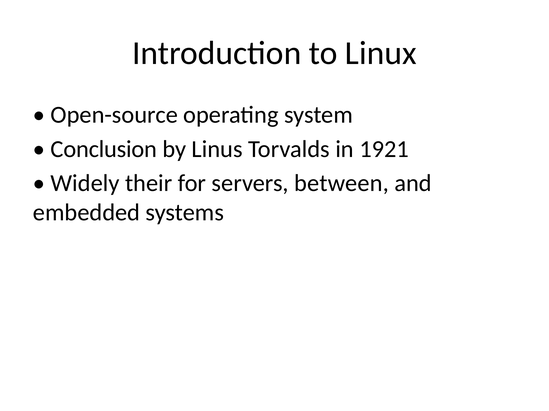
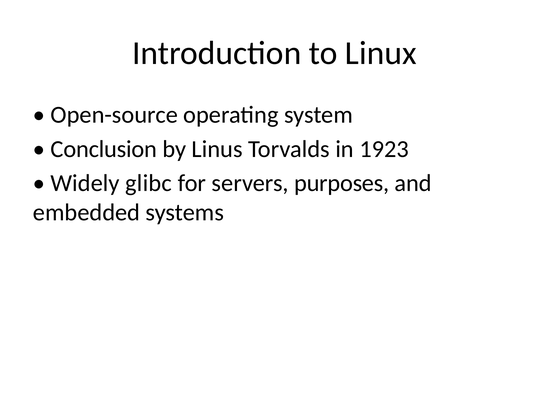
1921: 1921 -> 1923
their: their -> glibc
between: between -> purposes
